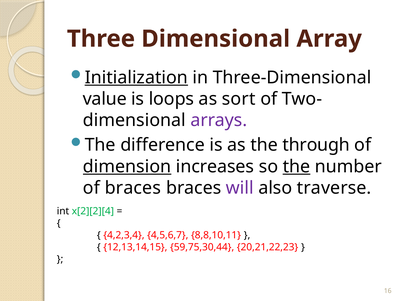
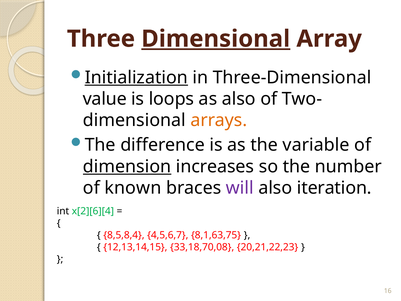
Dimensional at (216, 39) underline: none -> present
as sort: sort -> also
arrays colour: purple -> orange
through: through -> variable
the at (297, 166) underline: present -> none
of braces: braces -> known
traverse: traverse -> iteration
x[2][2][4: x[2][2][4 -> x[2][6][4
4,2,3,4: 4,2,3,4 -> 8,5,8,4
8,8,10,11: 8,8,10,11 -> 8,1,63,75
59,75,30,44: 59,75,30,44 -> 33,18,70,08
